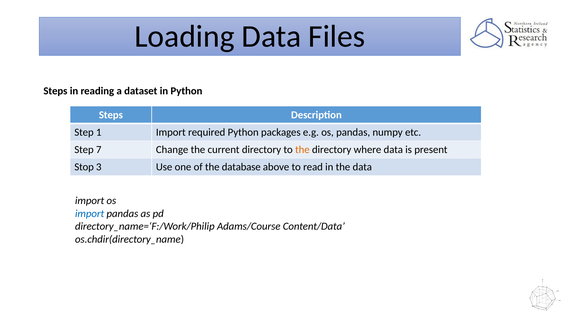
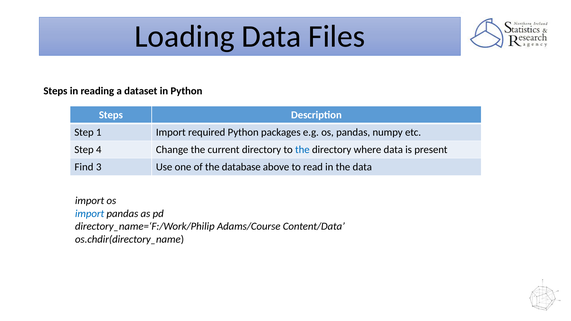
7: 7 -> 4
the at (302, 150) colour: orange -> blue
Stop: Stop -> Find
